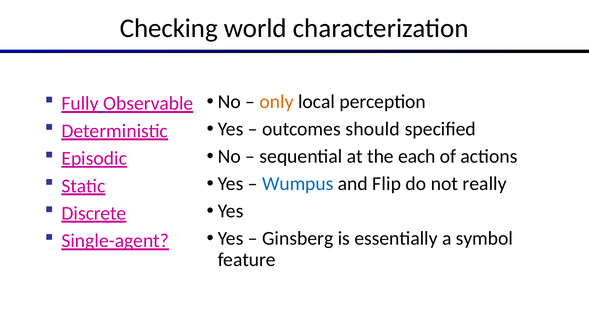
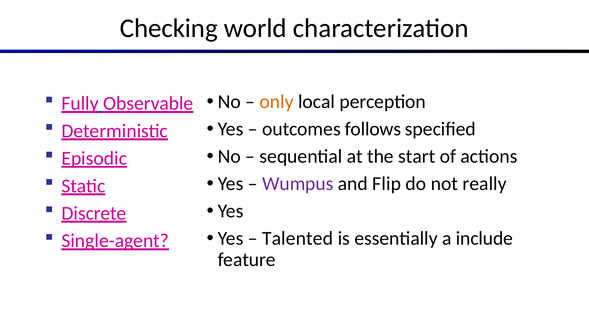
should: should -> follows
each: each -> start
Wumpus colour: blue -> purple
Ginsberg: Ginsberg -> Talented
symbol: symbol -> include
